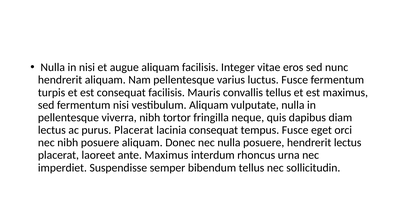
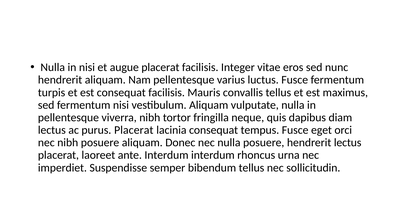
augue aliquam: aliquam -> placerat
ante Maximus: Maximus -> Interdum
